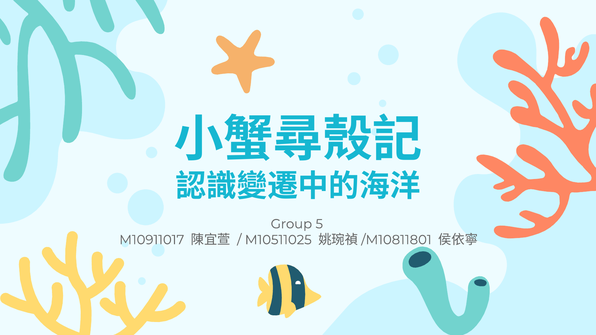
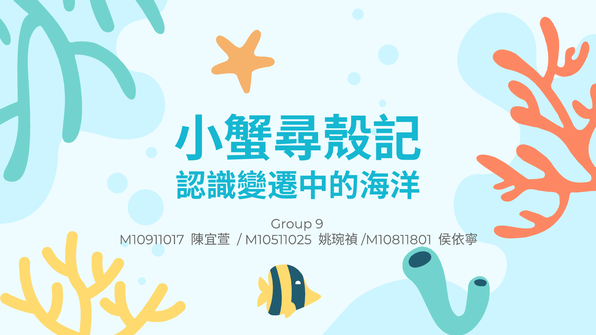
5: 5 -> 9
